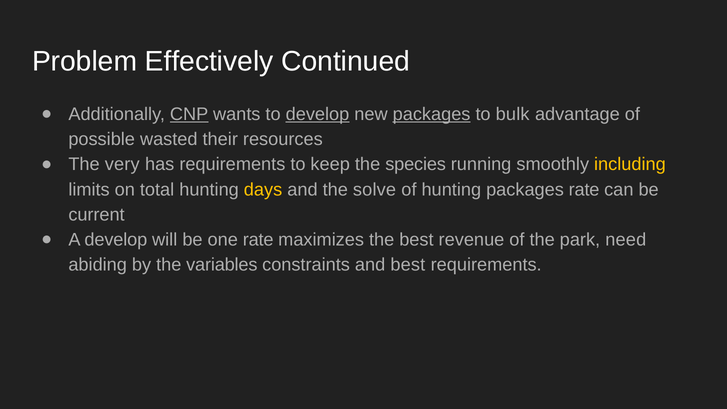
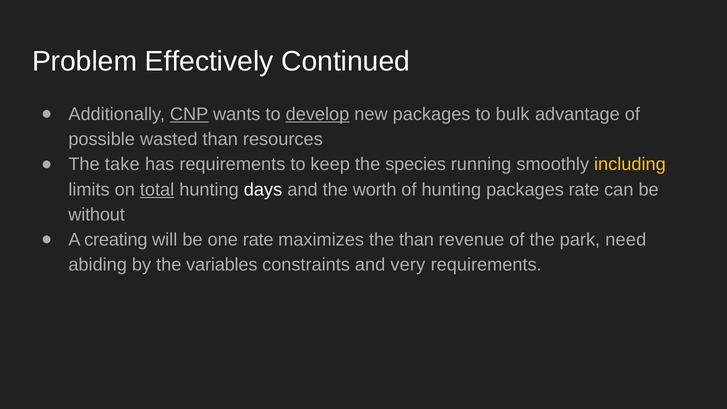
packages at (432, 114) underline: present -> none
wasted their: their -> than
very: very -> take
total underline: none -> present
days colour: yellow -> white
solve: solve -> worth
current: current -> without
A develop: develop -> creating
the best: best -> than
and best: best -> very
